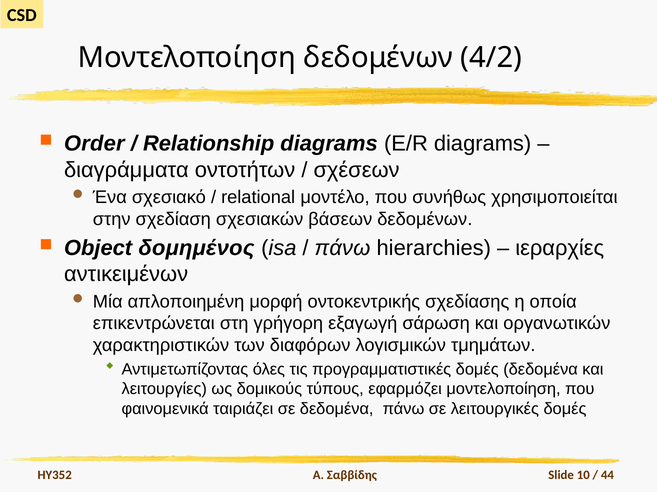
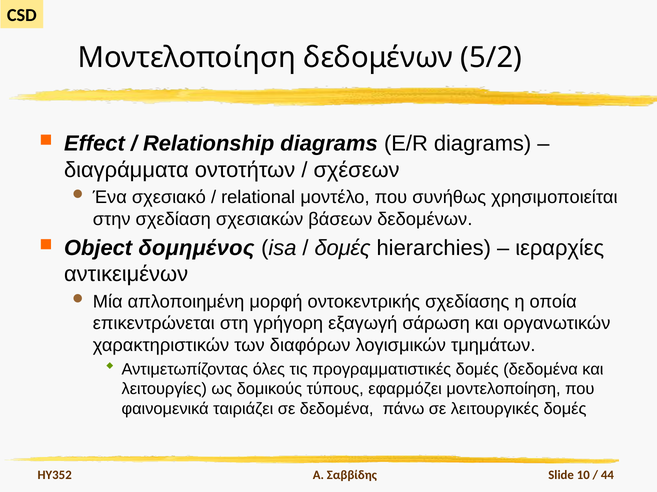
4/2: 4/2 -> 5/2
Order: Order -> Effect
πάνω at (342, 248): πάνω -> δομές
